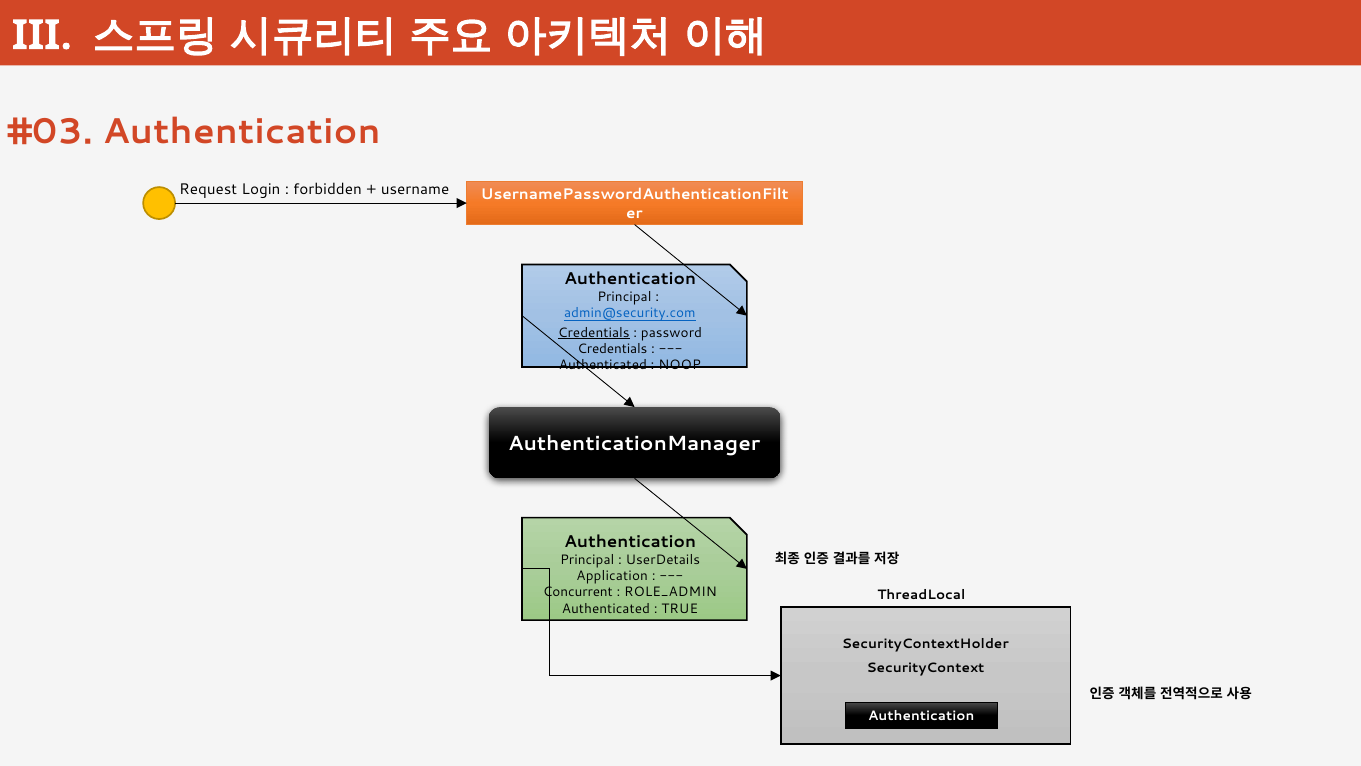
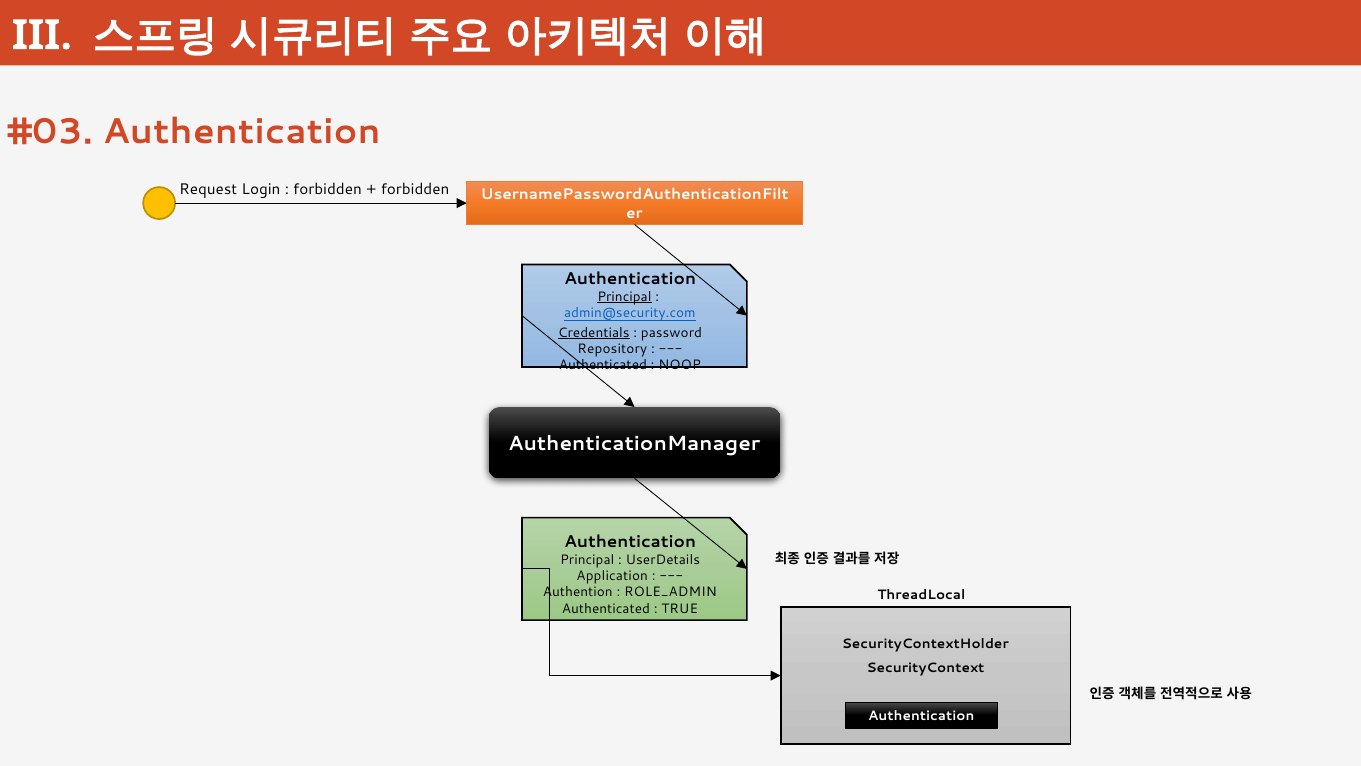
username at (415, 189): username -> forbidden
Principal at (624, 297) underline: none -> present
Credentials at (612, 349): Credentials -> Repository
Concurrent: Concurrent -> Authention
